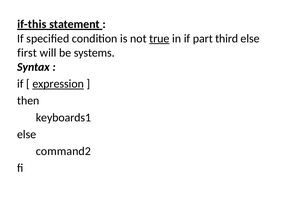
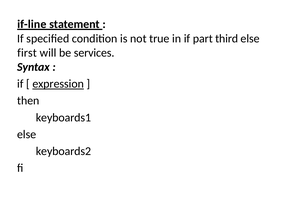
if-this: if-this -> if-line
true underline: present -> none
systems: systems -> services
command2: command2 -> keyboards2
